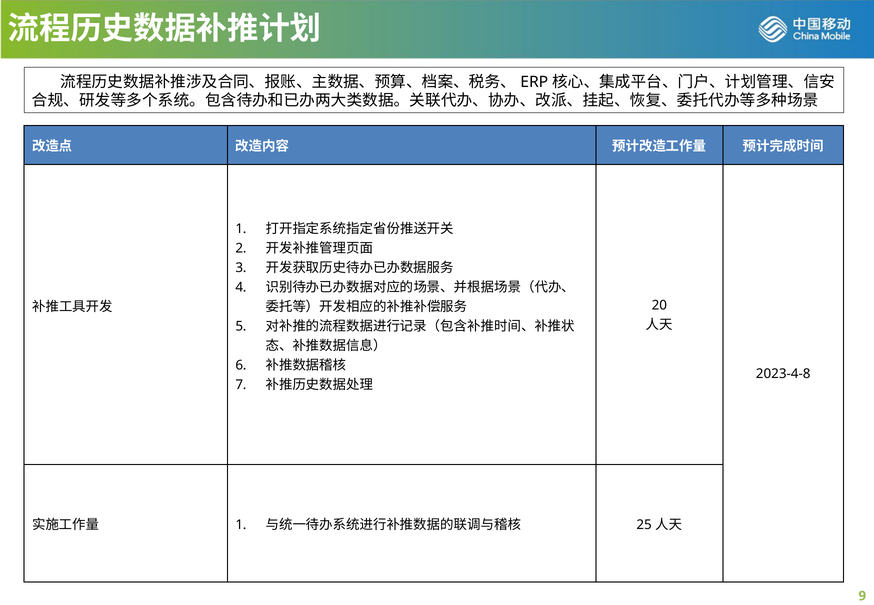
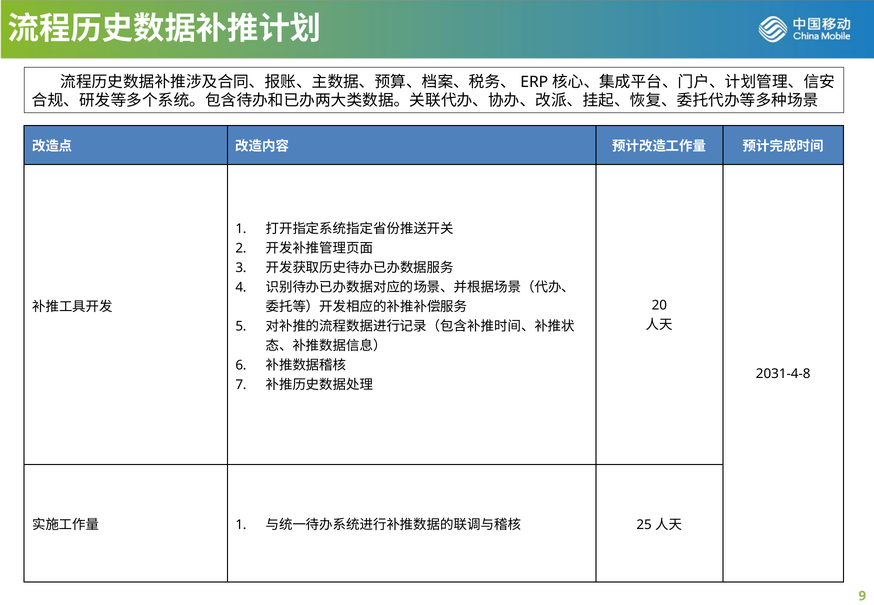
2023-4-8: 2023-4-8 -> 2031-4-8
